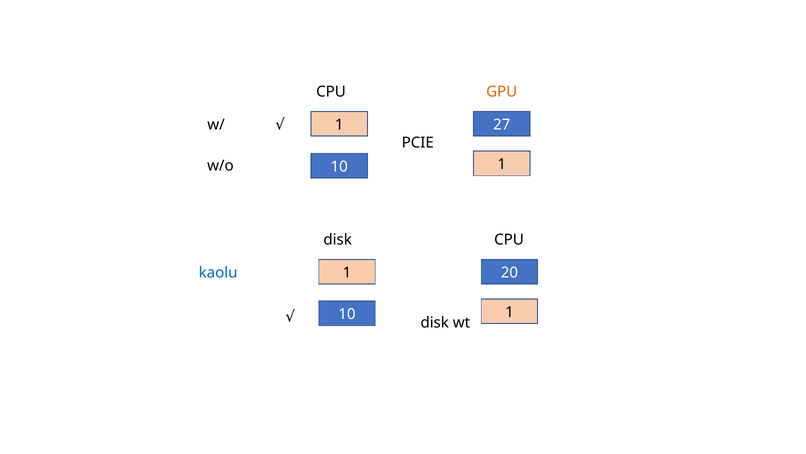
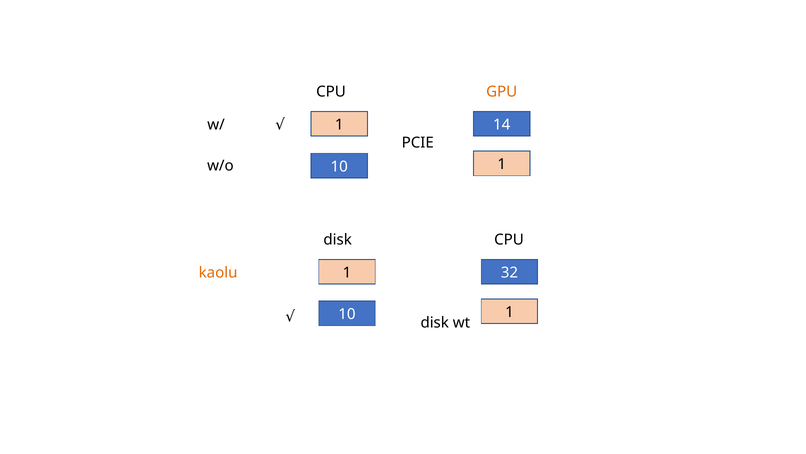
27: 27 -> 14
kaolu colour: blue -> orange
20: 20 -> 32
